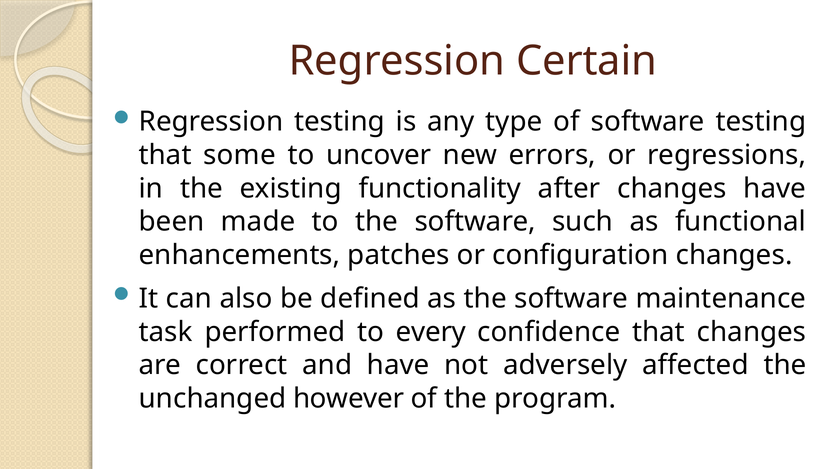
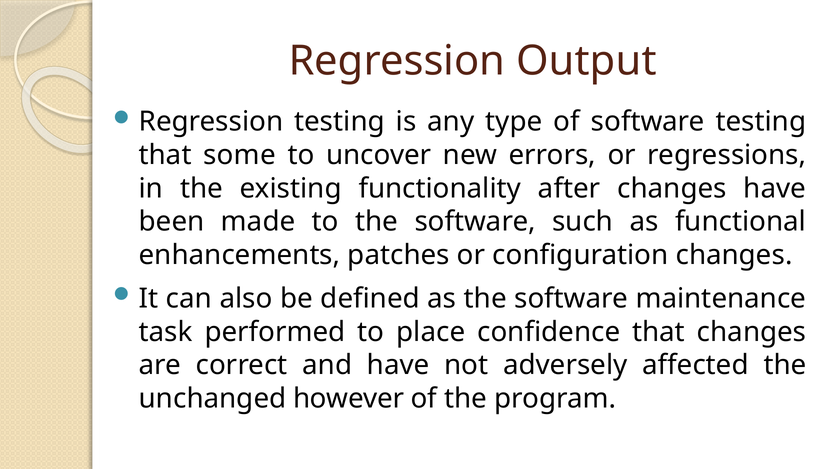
Certain: Certain -> Output
every: every -> place
